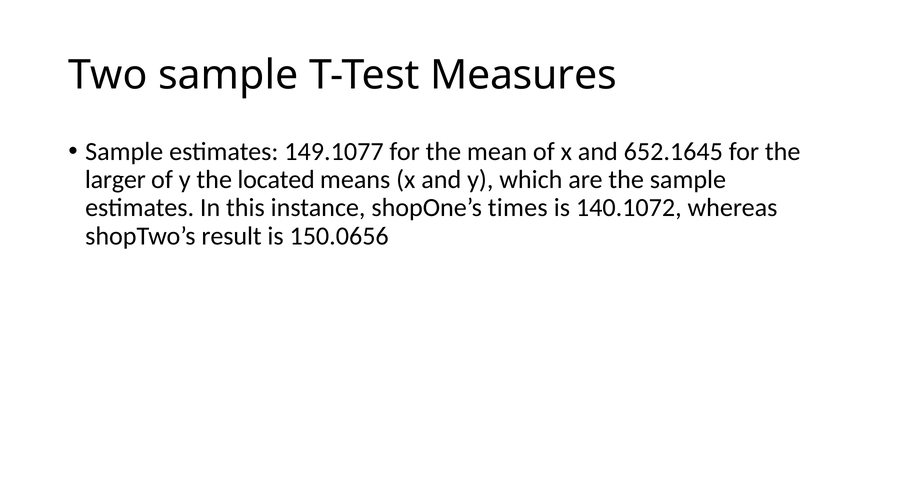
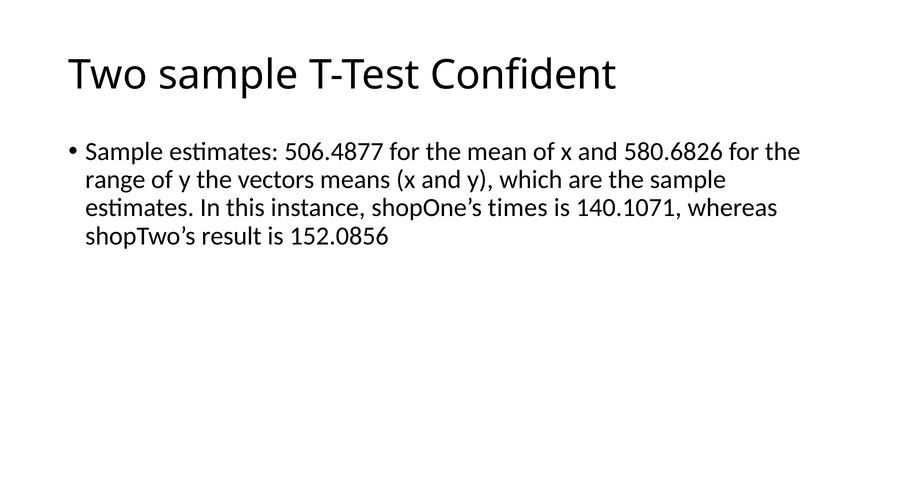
Measures: Measures -> Confident
149.1077: 149.1077 -> 506.4877
652.1645: 652.1645 -> 580.6826
larger: larger -> range
located: located -> vectors
140.1072: 140.1072 -> 140.1071
150.0656: 150.0656 -> 152.0856
